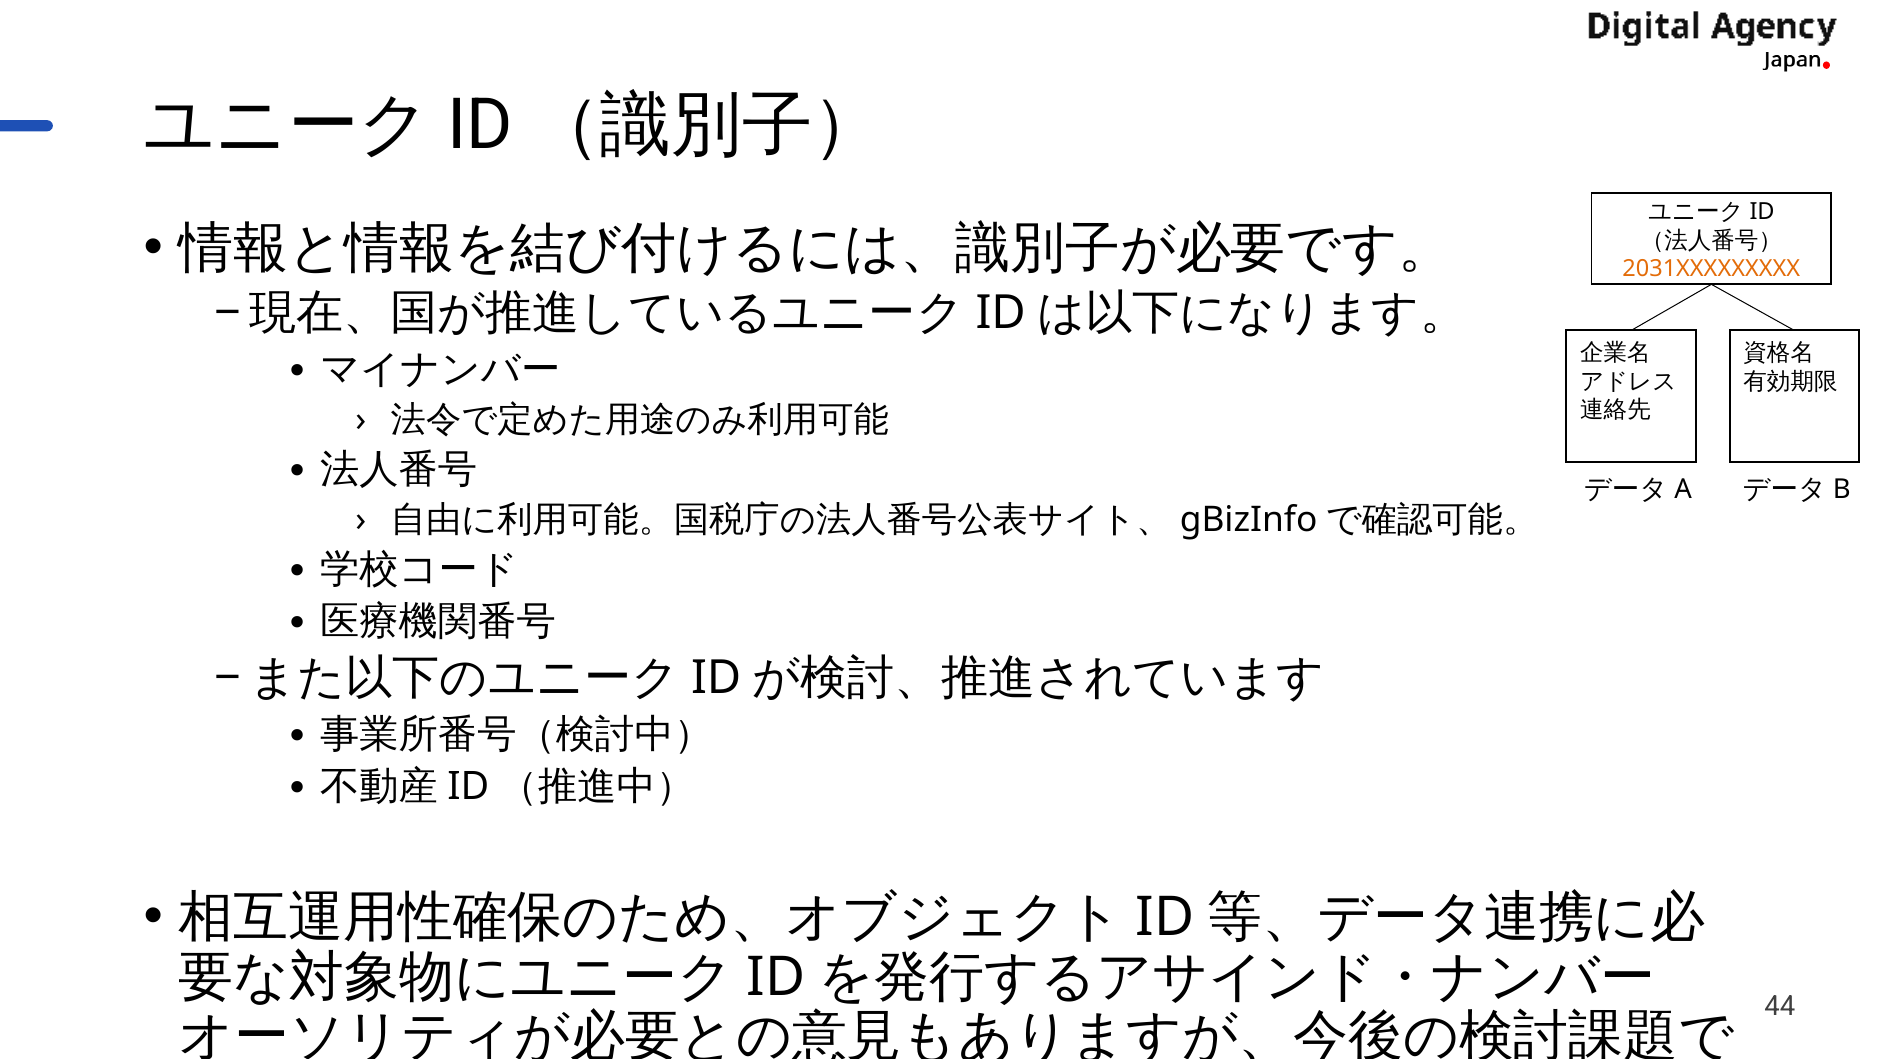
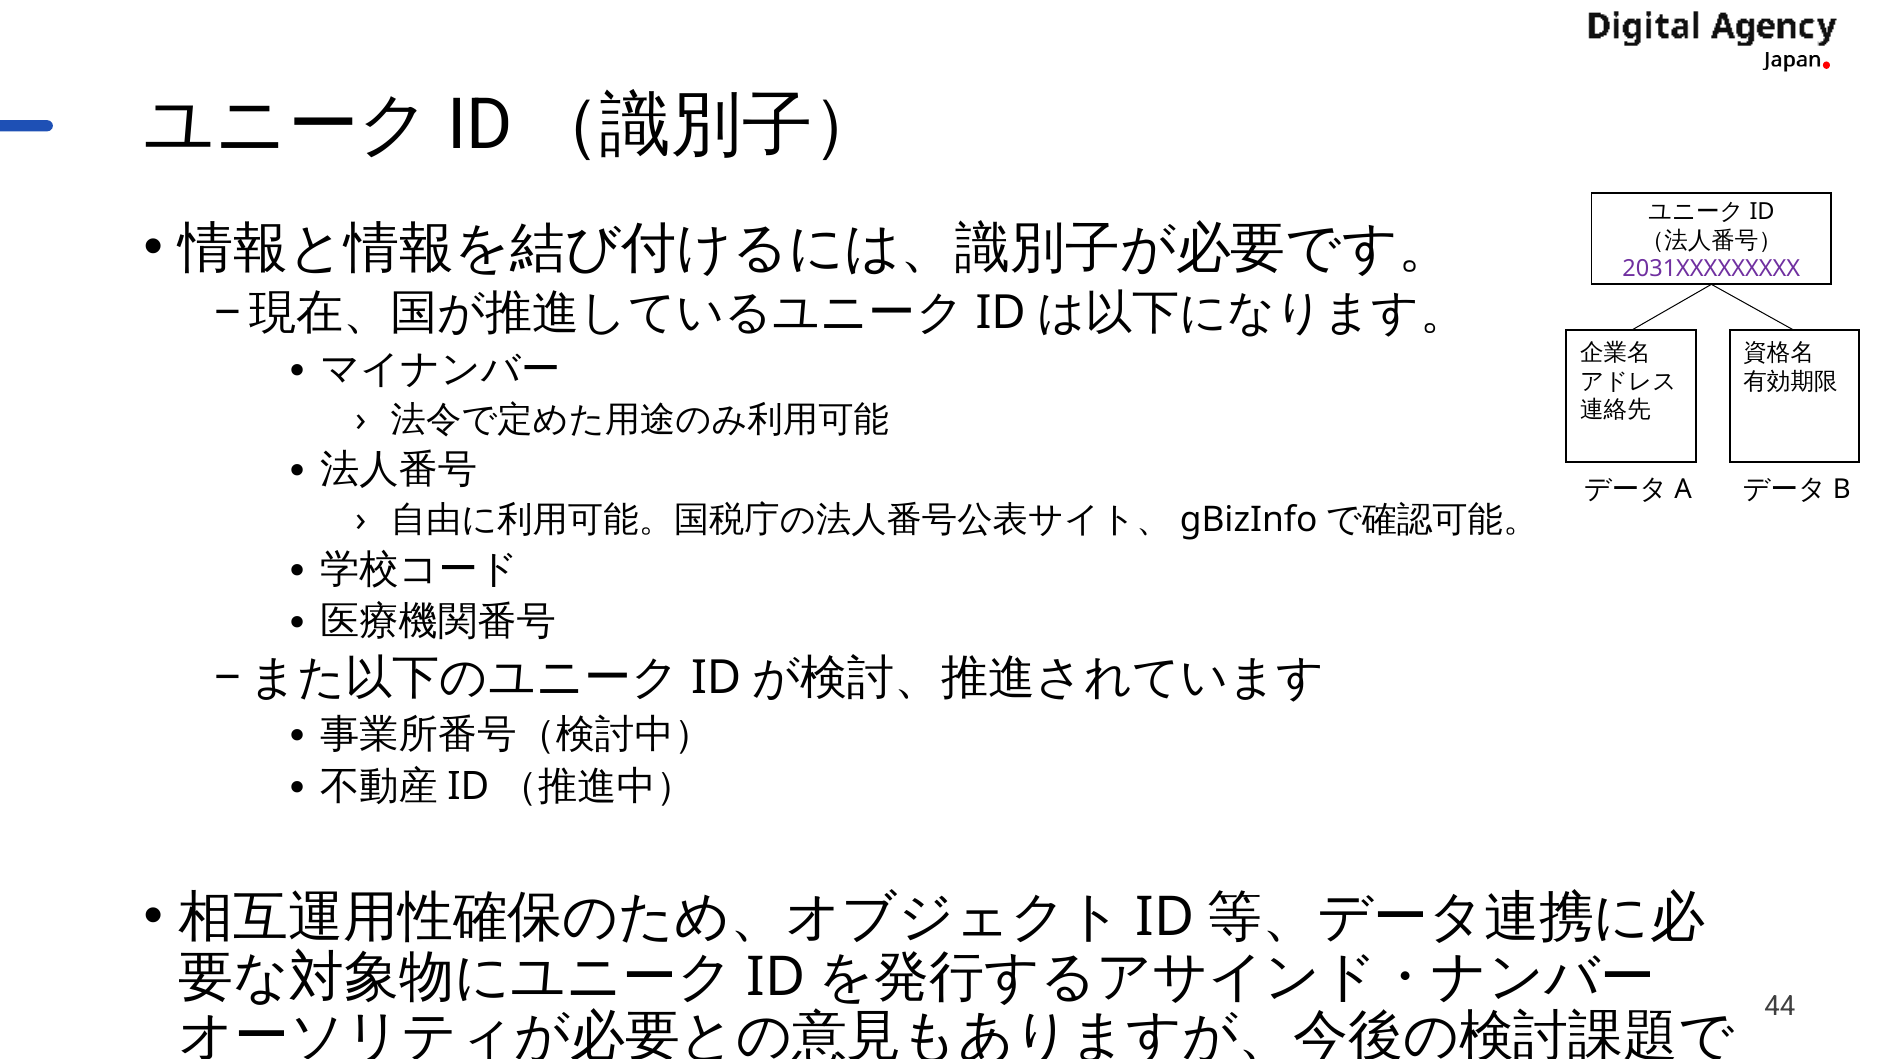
2031XXXXXXXXX colour: orange -> purple
